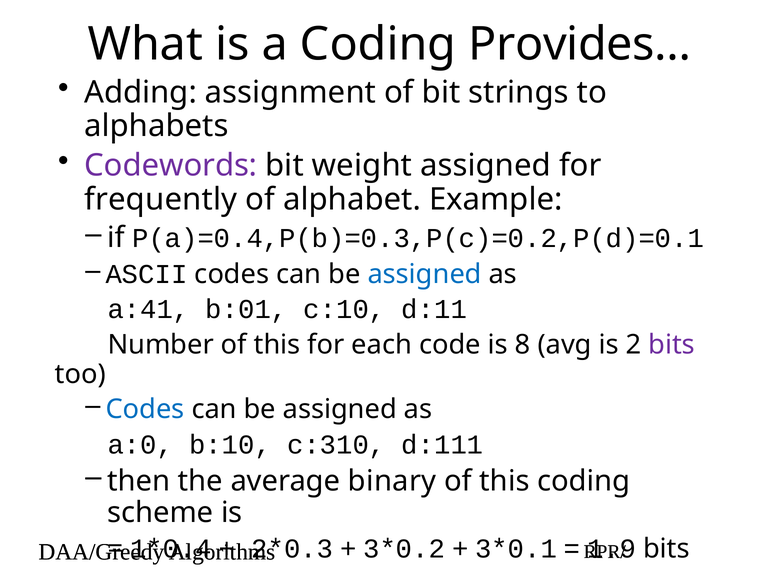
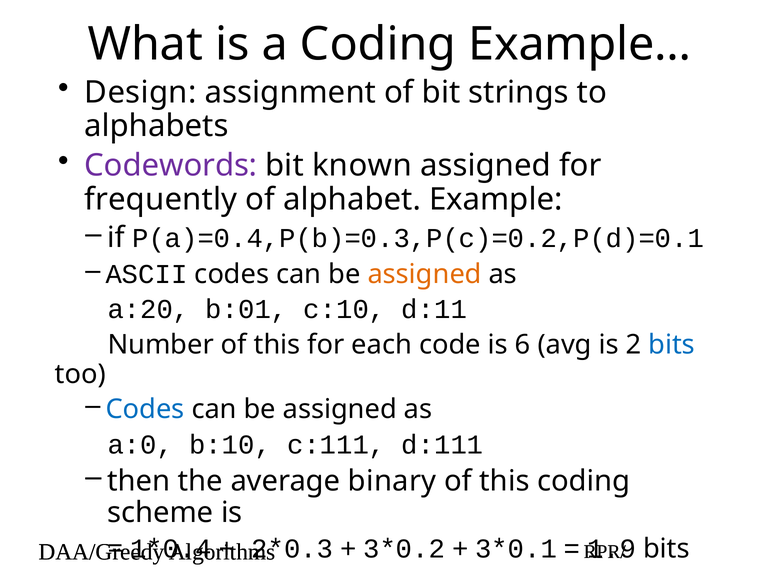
Provides…: Provides… -> Example…
Adding: Adding -> Design
weight: weight -> known
assigned at (425, 274) colour: blue -> orange
a:41: a:41 -> a:20
8: 8 -> 6
bits at (672, 345) colour: purple -> blue
c:310: c:310 -> c:111
